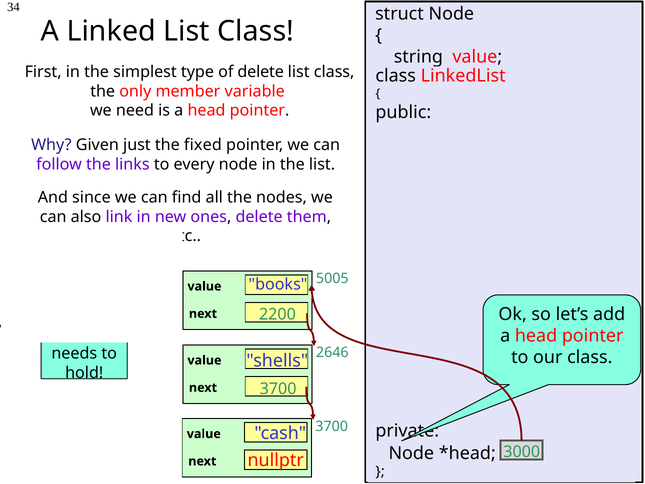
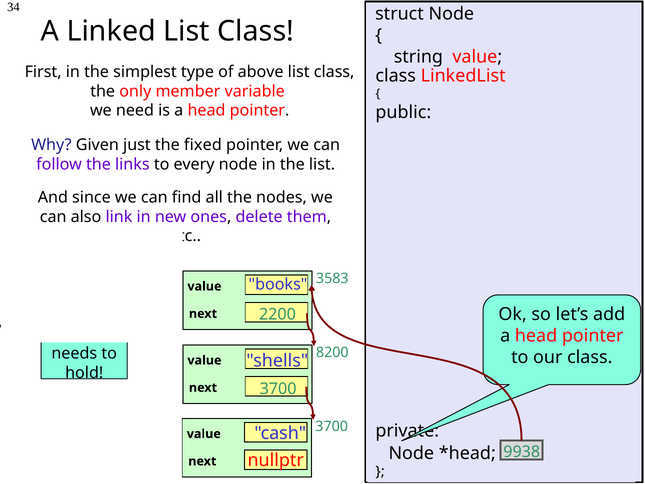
of delete: delete -> above
5005: 5005 -> 3583
2646: 2646 -> 8200
3000: 3000 -> 9938
